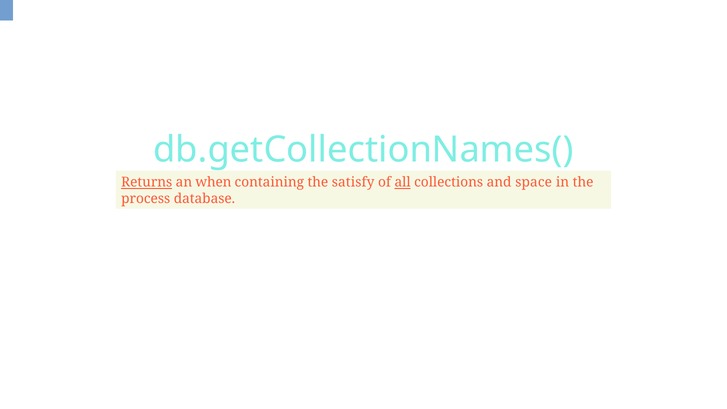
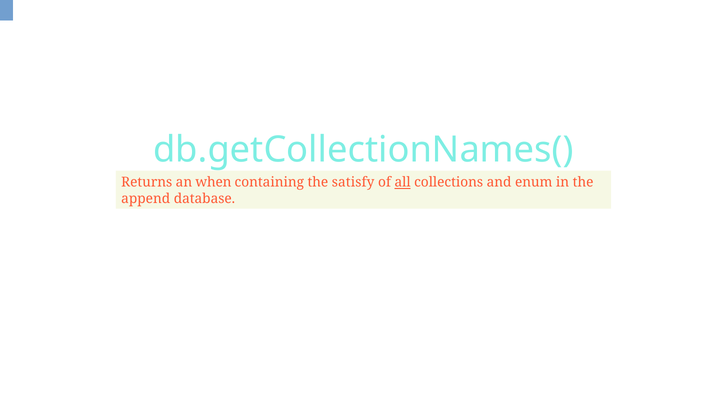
Returns underline: present -> none
space: space -> enum
process: process -> append
